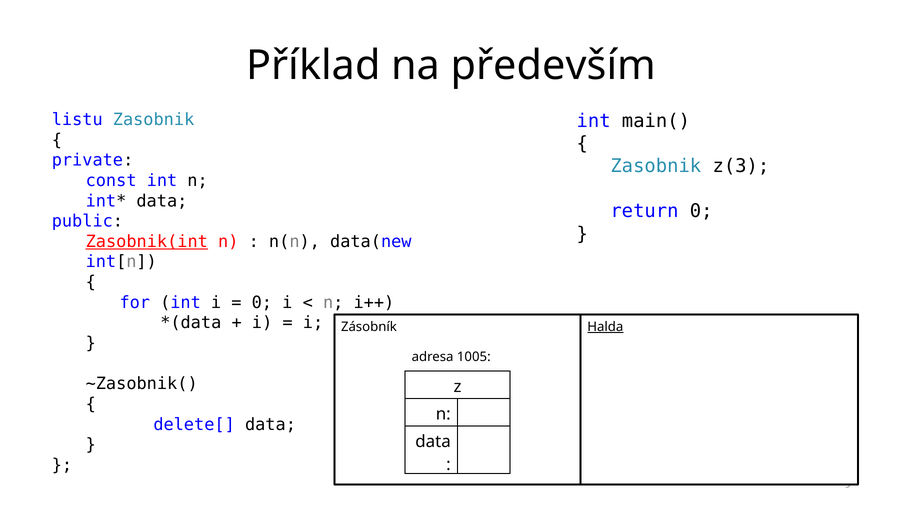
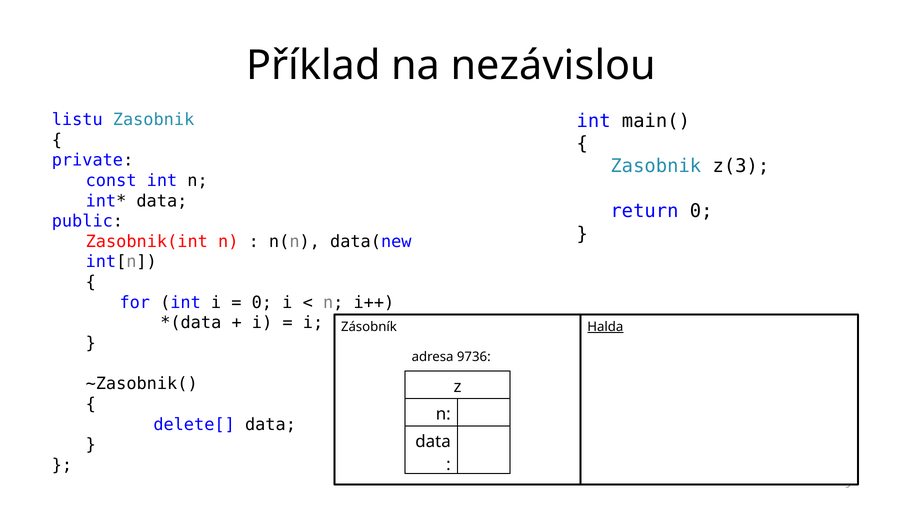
především: především -> nezávislou
Zasobnik(int underline: present -> none
1005: 1005 -> 9736
